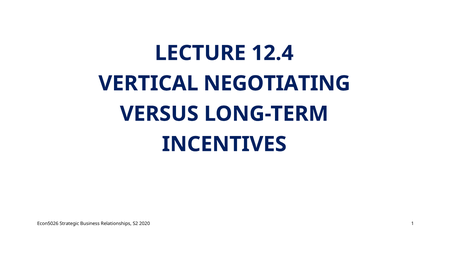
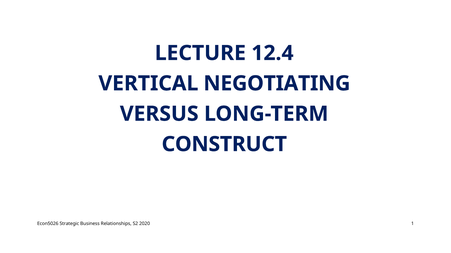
INCENTIVES: INCENTIVES -> CONSTRUCT
